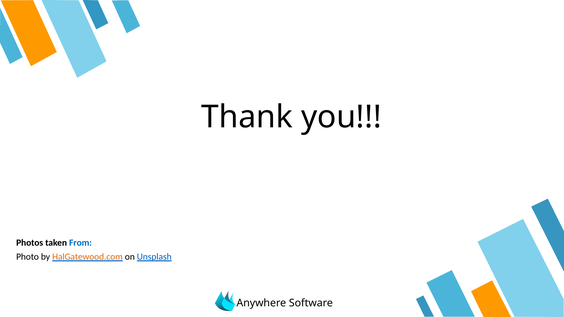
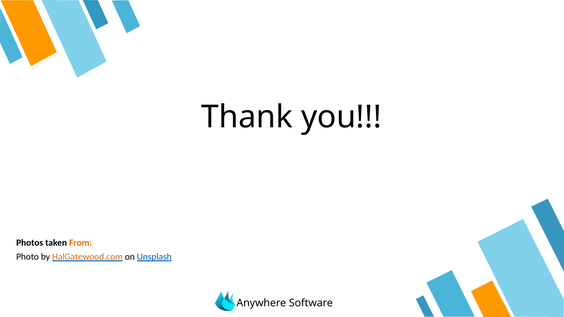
From colour: blue -> orange
